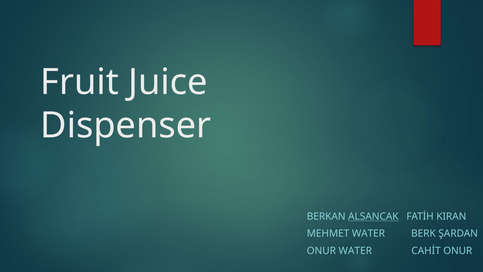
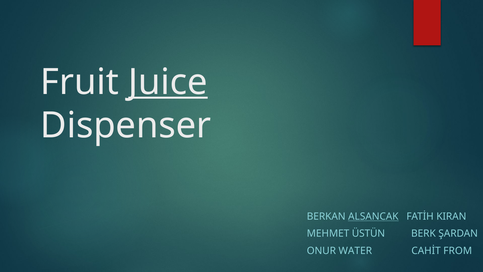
Juice underline: none -> present
MEHMET WATER: WATER -> ÜSTÜN
ONUR at (458, 250): ONUR -> FROM
